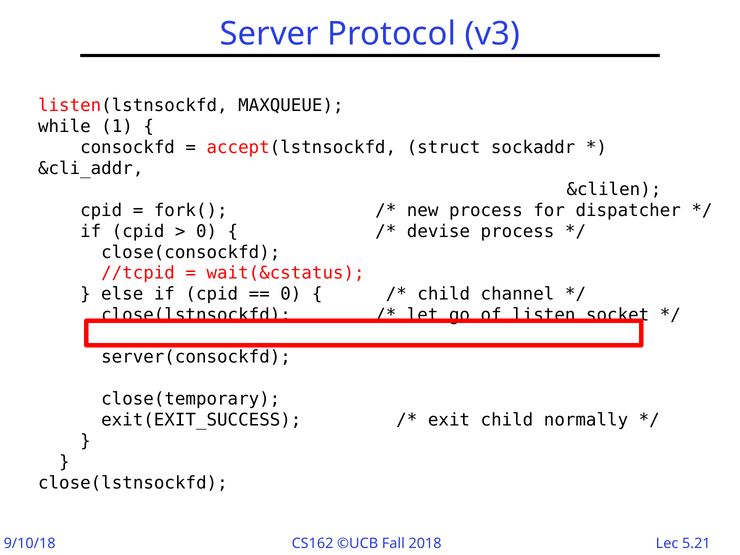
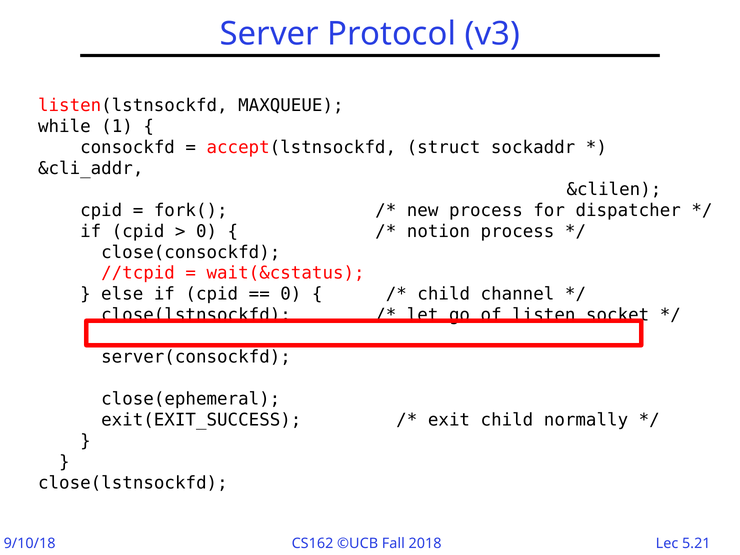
devise: devise -> notion
close(temporary: close(temporary -> close(ephemeral
